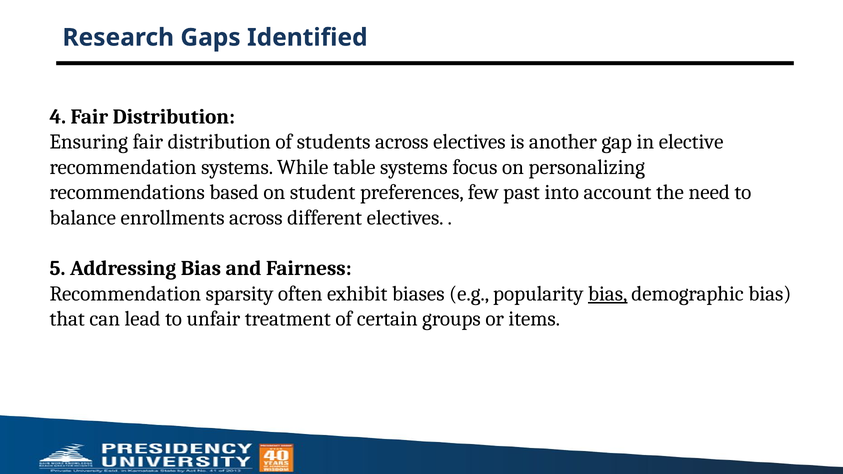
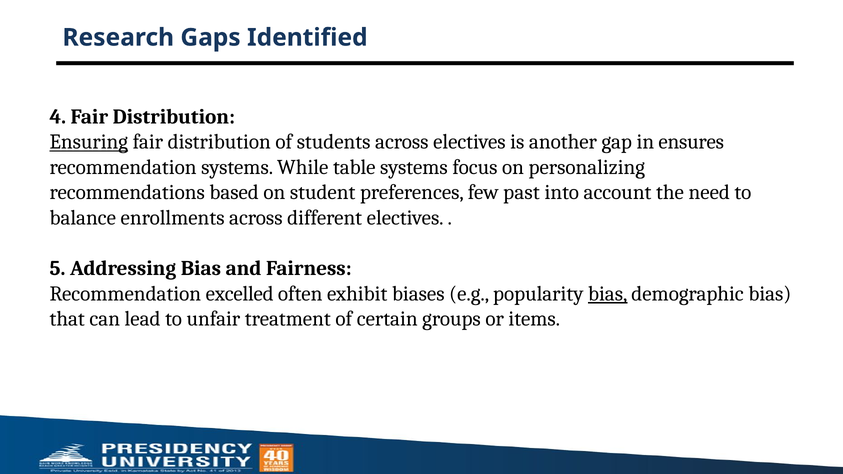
Ensuring underline: none -> present
elective: elective -> ensures
sparsity: sparsity -> excelled
